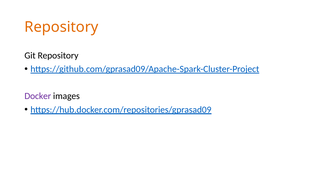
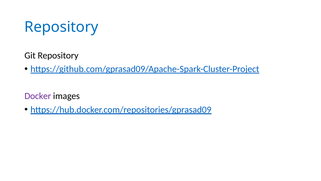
Repository at (61, 27) colour: orange -> blue
